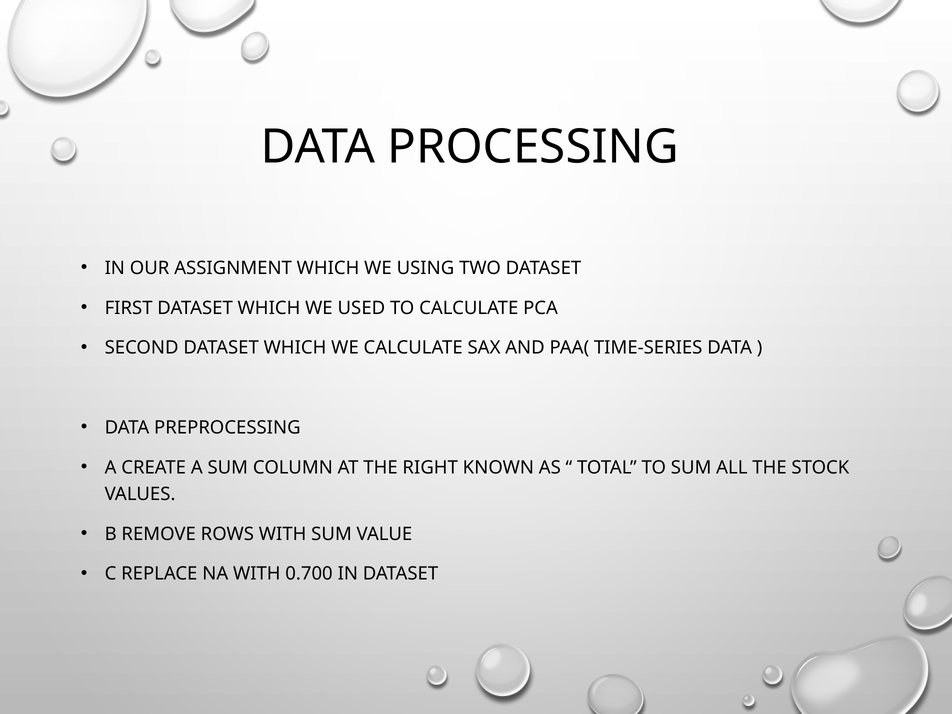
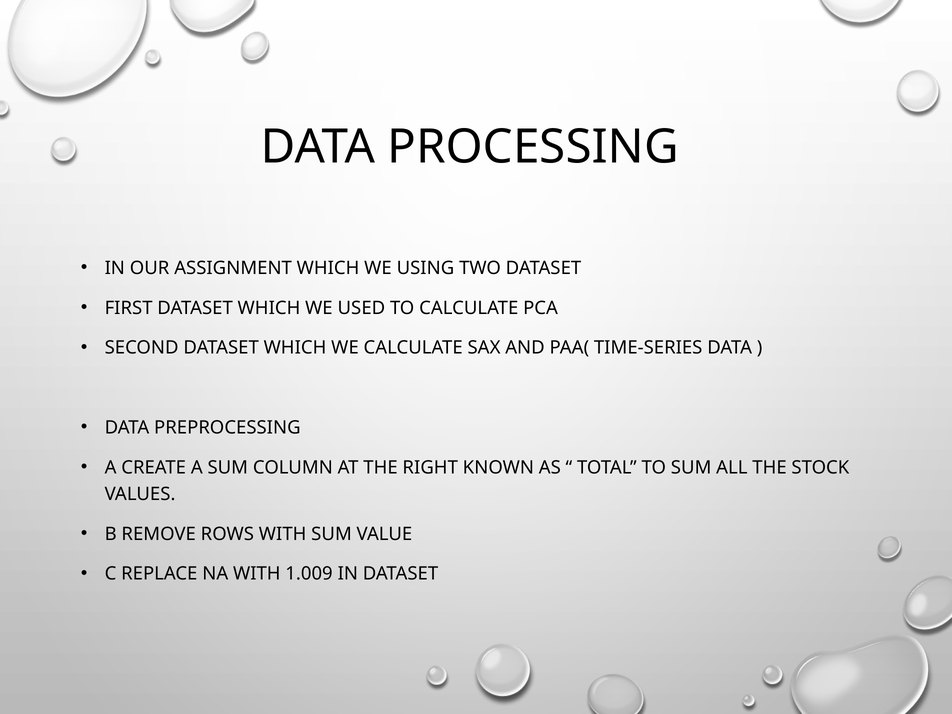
0.700: 0.700 -> 1.009
